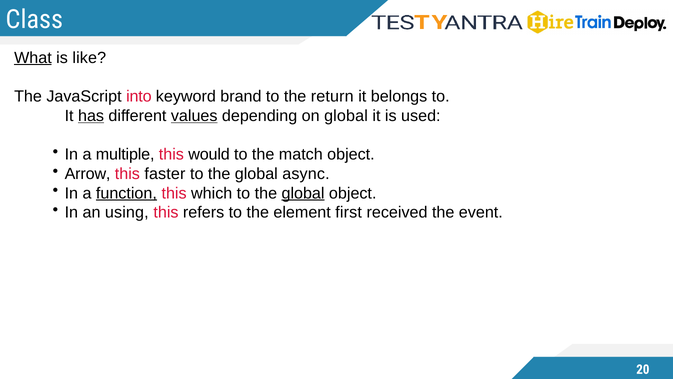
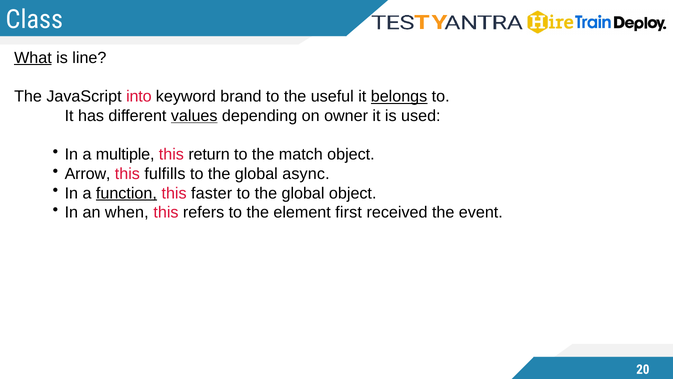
like: like -> line
return: return -> useful
belongs underline: none -> present
has underline: present -> none
on global: global -> owner
would: would -> return
faster: faster -> fulfills
which: which -> faster
global at (303, 193) underline: present -> none
using: using -> when
